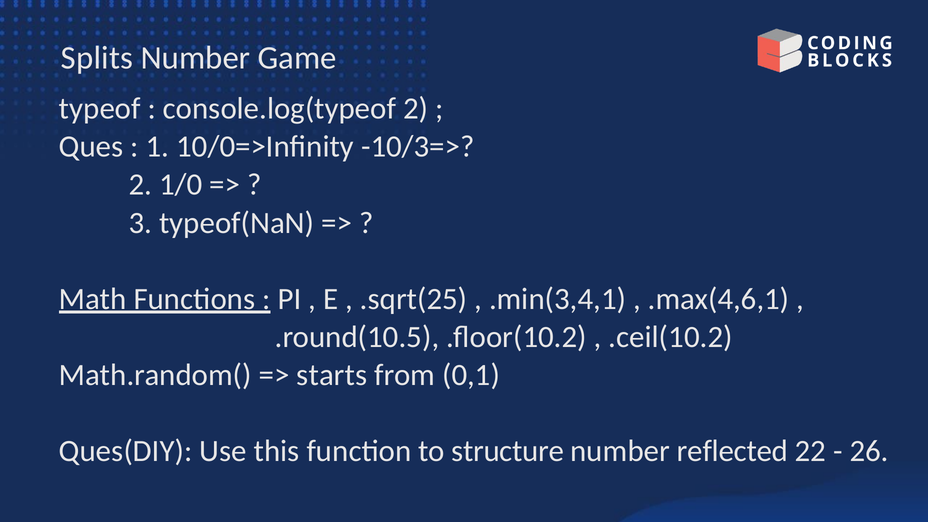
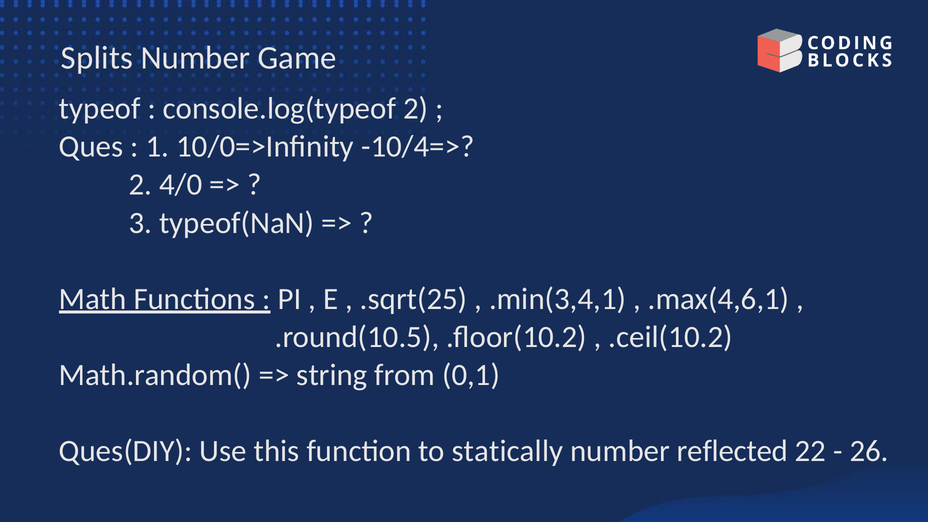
-10/3=>: -10/3=> -> -10/4=>
1/0: 1/0 -> 4/0
starts: starts -> string
structure: structure -> statically
